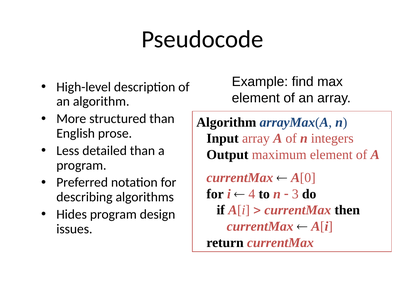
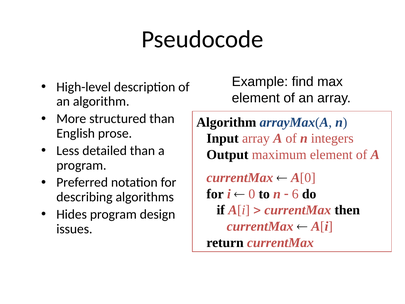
4: 4 -> 0
3: 3 -> 6
